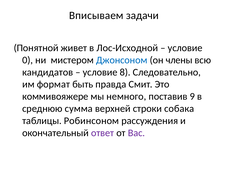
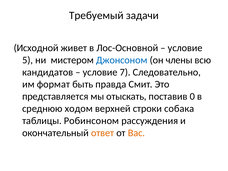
Вписываем: Вписываем -> Требуемый
Понятной: Понятной -> Исходной
Лос-Исходной: Лос-Исходной -> Лос-Основной
0: 0 -> 5
8: 8 -> 7
коммивояжере: коммивояжере -> представляется
немного: немного -> отыскать
9: 9 -> 0
сумма: сумма -> ходом
ответ colour: purple -> orange
Вас colour: purple -> orange
